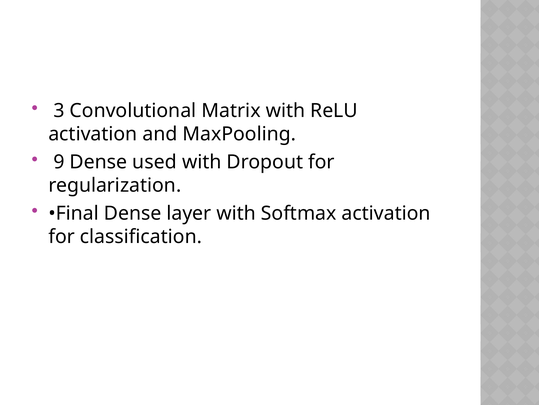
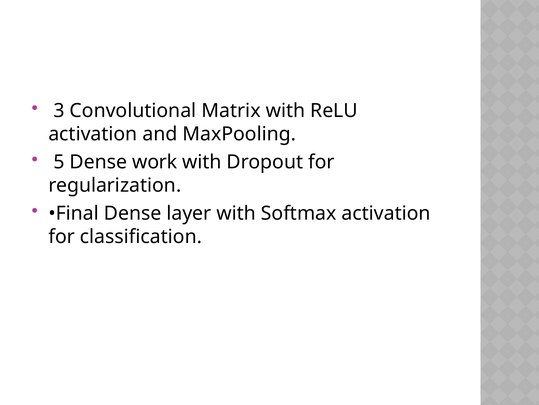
9: 9 -> 5
used: used -> work
